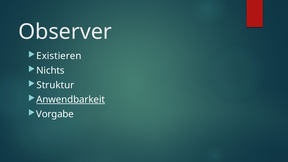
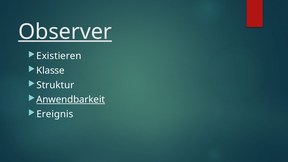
Observer underline: none -> present
Nichts: Nichts -> Klasse
Vorgabe: Vorgabe -> Ereignis
